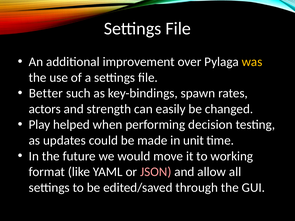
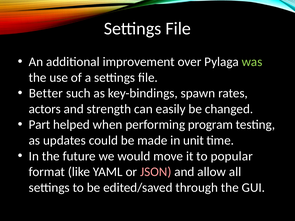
was colour: yellow -> light green
Play: Play -> Part
decision: decision -> program
working: working -> popular
